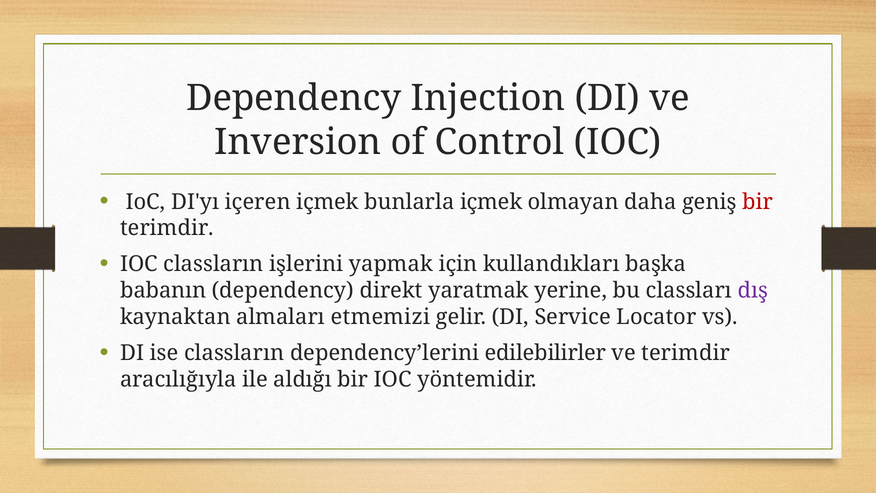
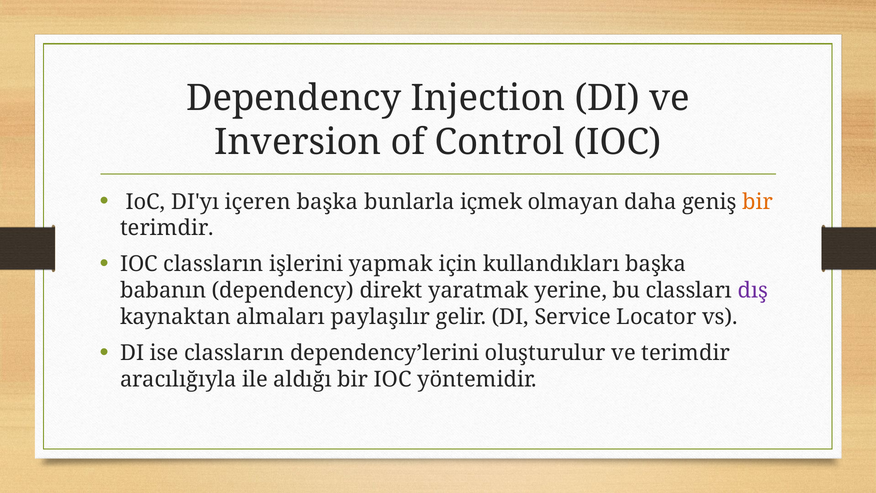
içeren içmek: içmek -> başka
bir at (758, 202) colour: red -> orange
etmemizi: etmemizi -> paylaşılır
edilebilirler: edilebilirler -> oluşturulur
